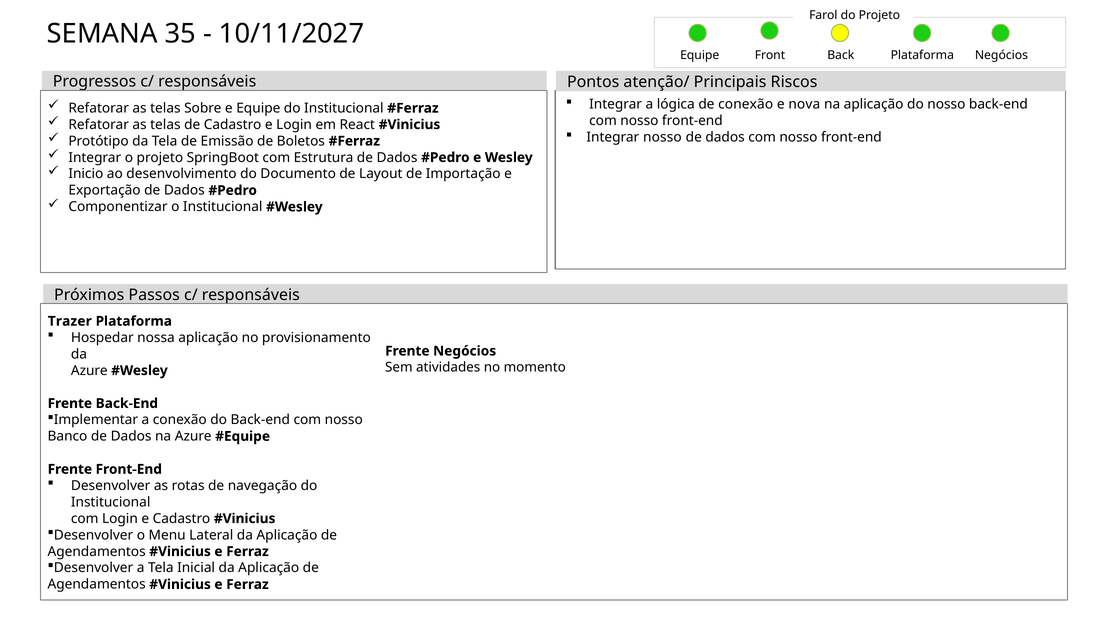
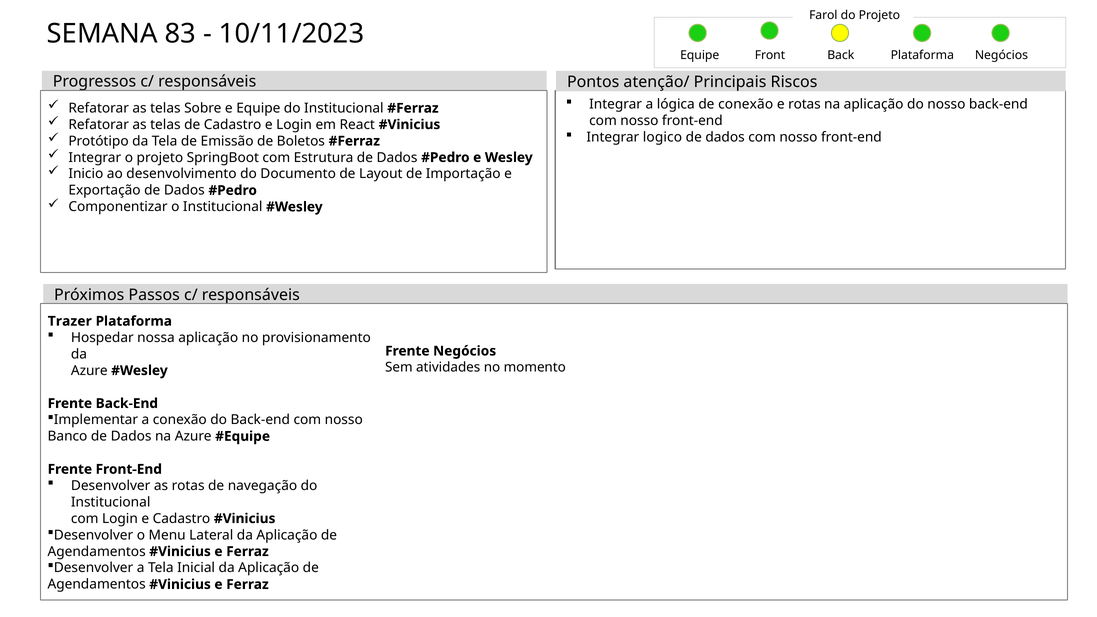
35: 35 -> 83
10/11/2027: 10/11/2027 -> 10/11/2023
e nova: nova -> rotas
Integrar nosso: nosso -> logico
